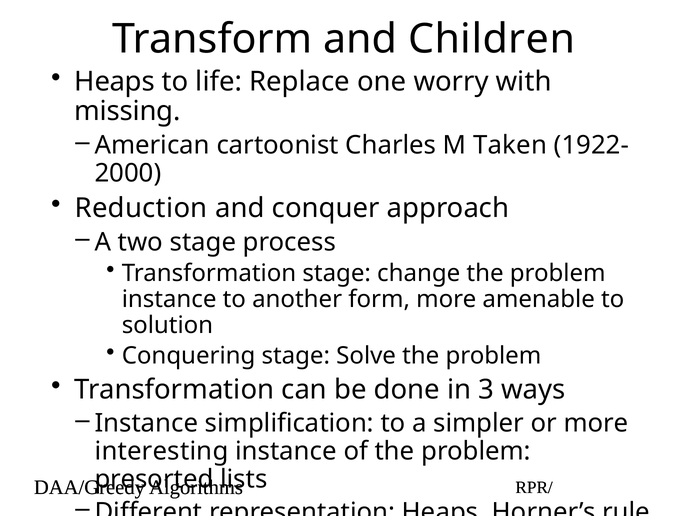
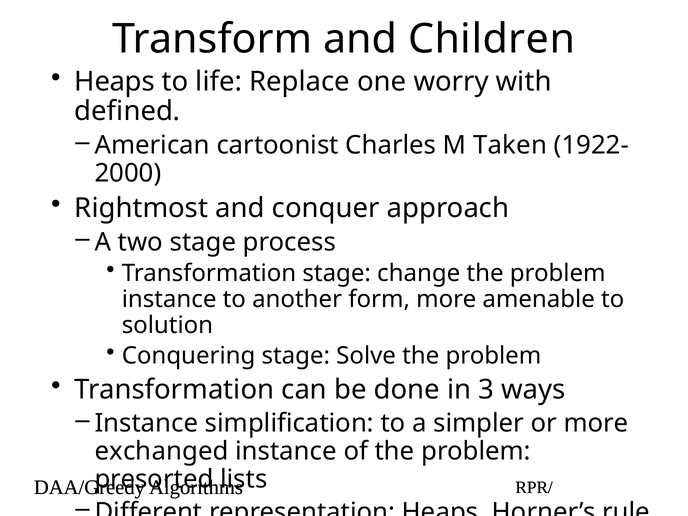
missing: missing -> defined
Reduction at (141, 208): Reduction -> Rightmost
interesting: interesting -> exchanged
